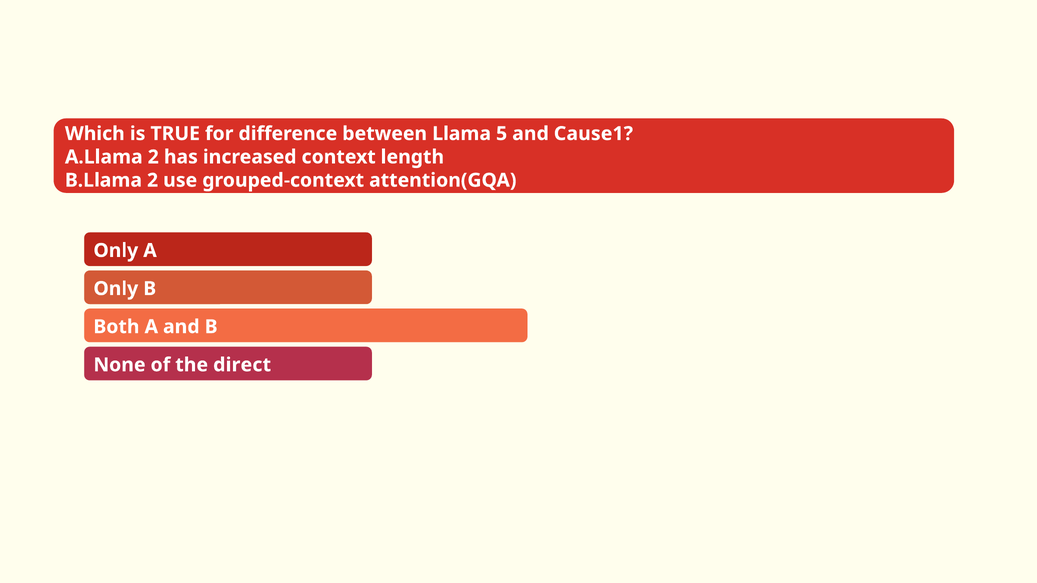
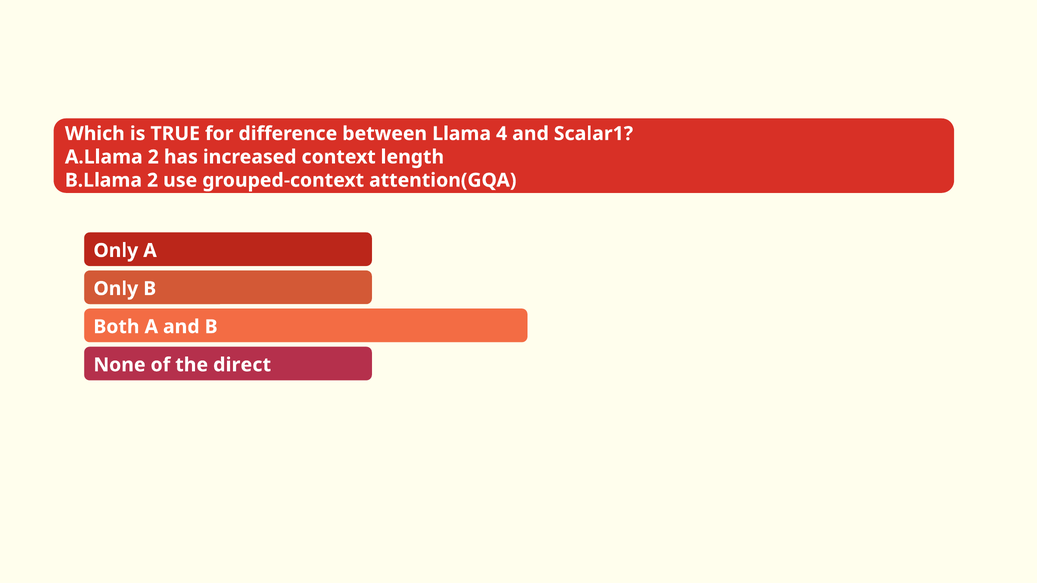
5: 5 -> 4
Cause1: Cause1 -> Scalar1
